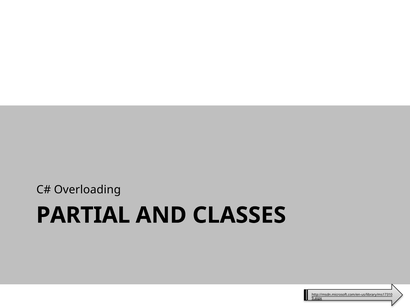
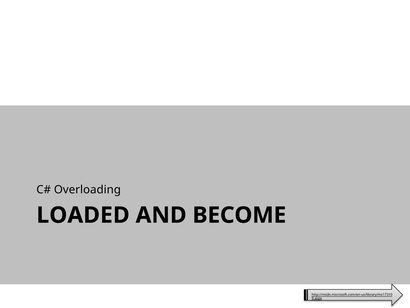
PARTIAL: PARTIAL -> LOADED
CLASSES: CLASSES -> BECOME
